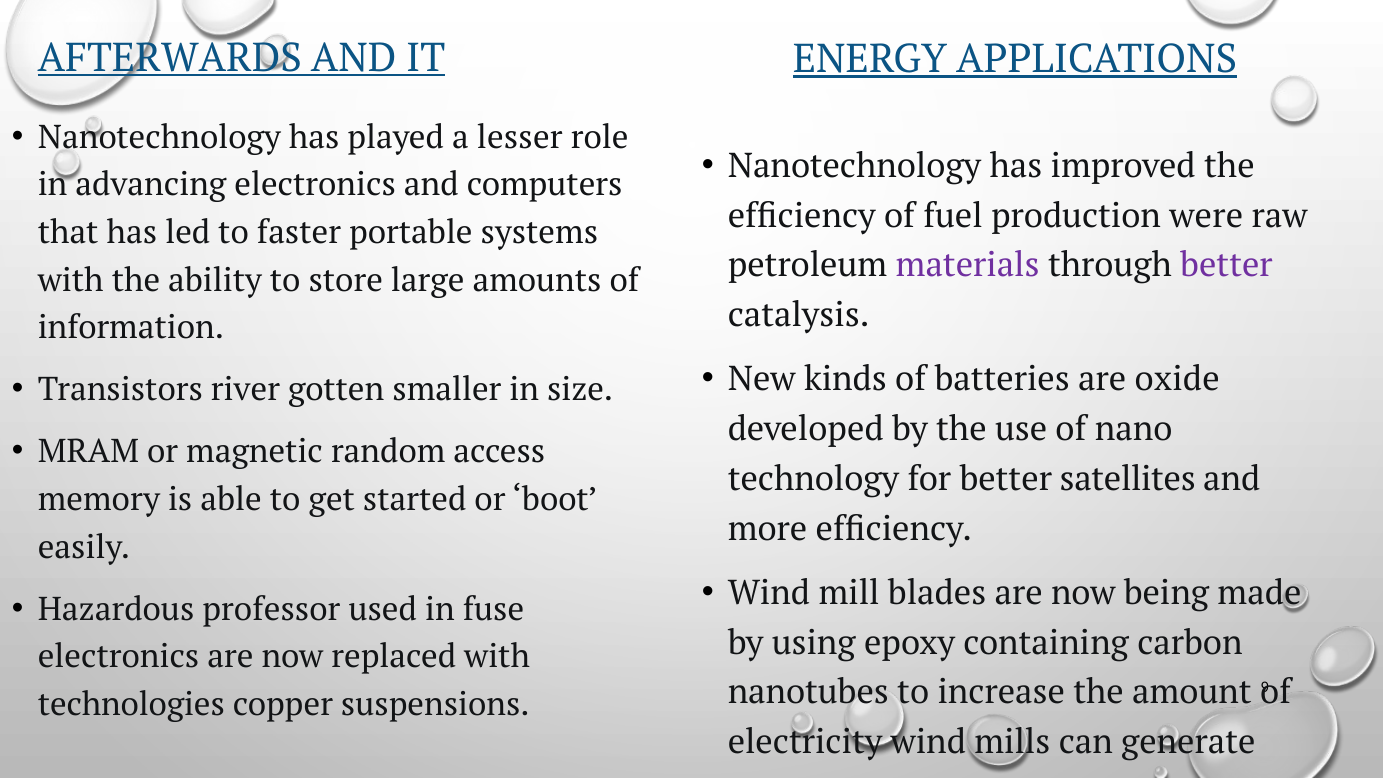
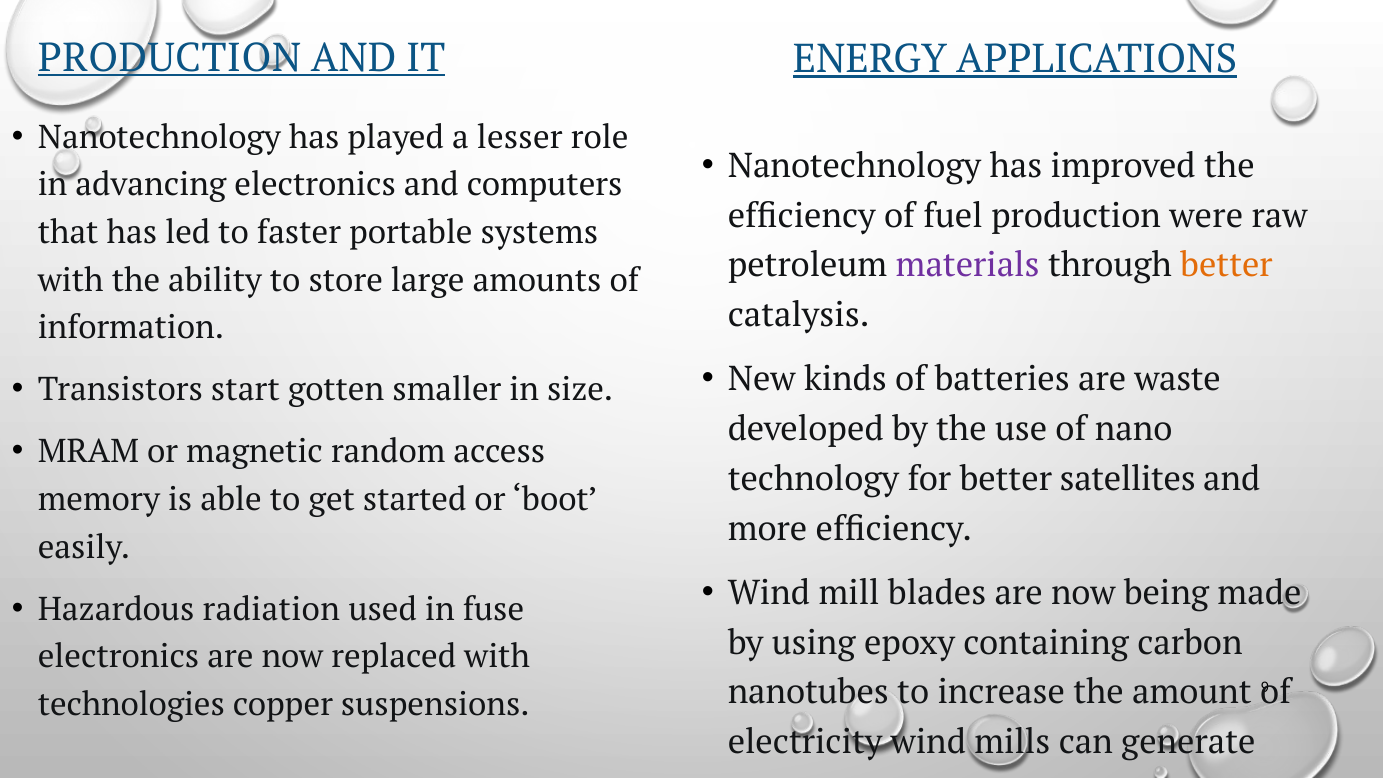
AFTERWARDS at (170, 58): AFTERWARDS -> PRODUCTION
better at (1226, 265) colour: purple -> orange
oxide: oxide -> waste
river: river -> start
professor: professor -> radiation
